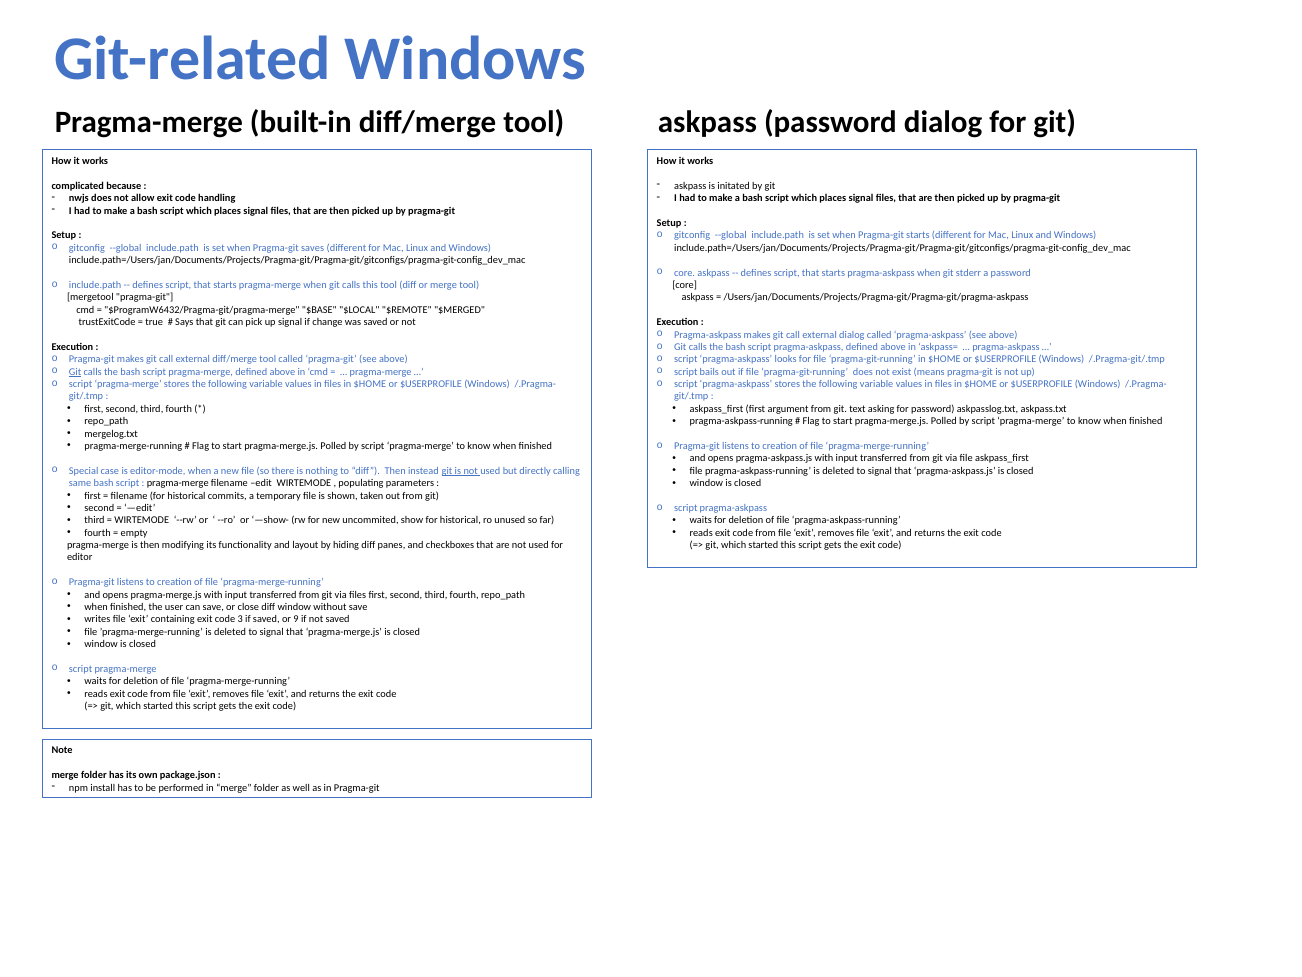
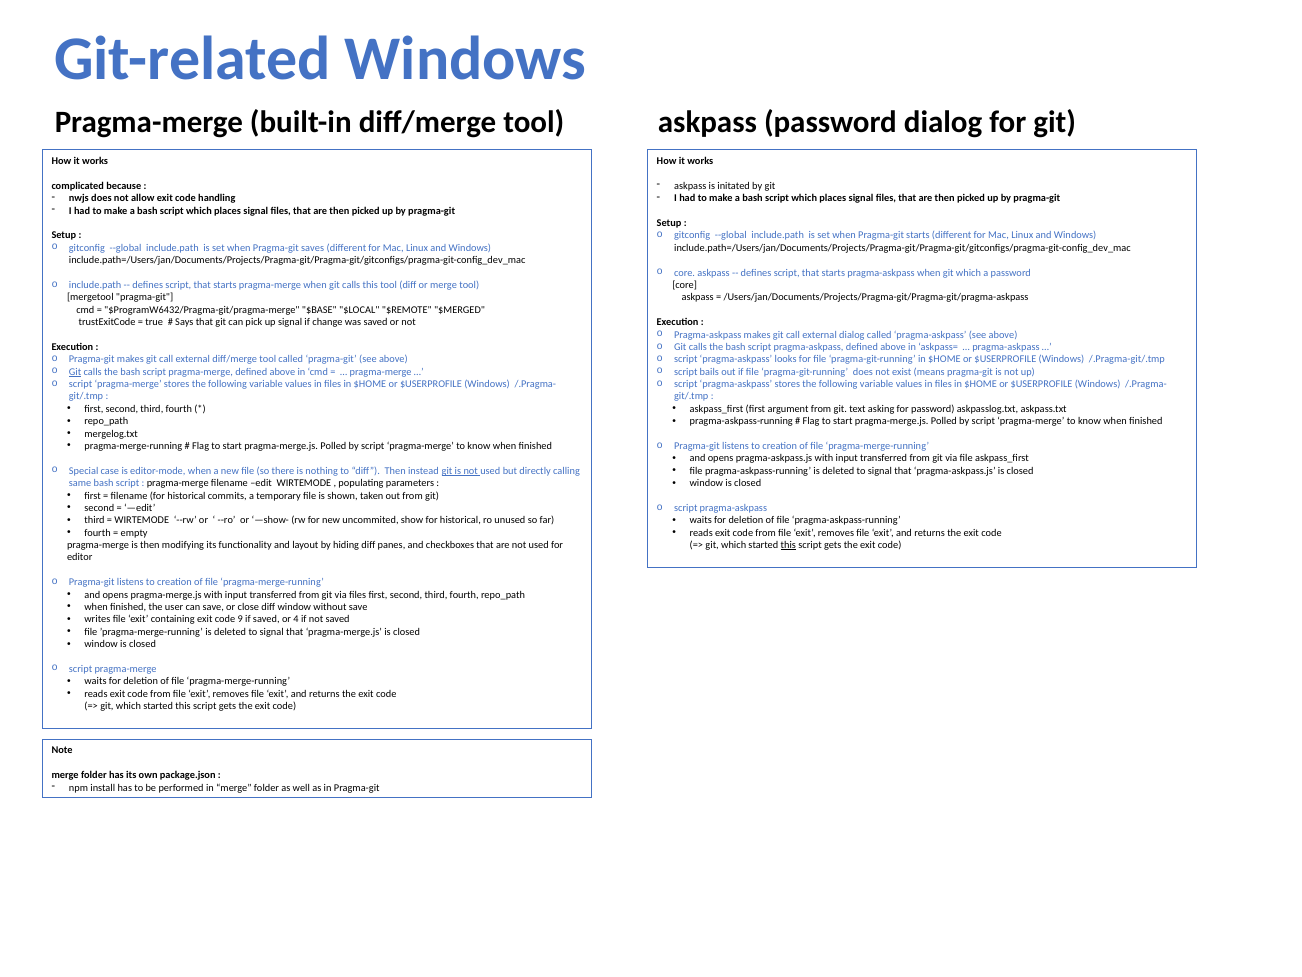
when git stderr: stderr -> which
this at (788, 545) underline: none -> present
3: 3 -> 9
9: 9 -> 4
